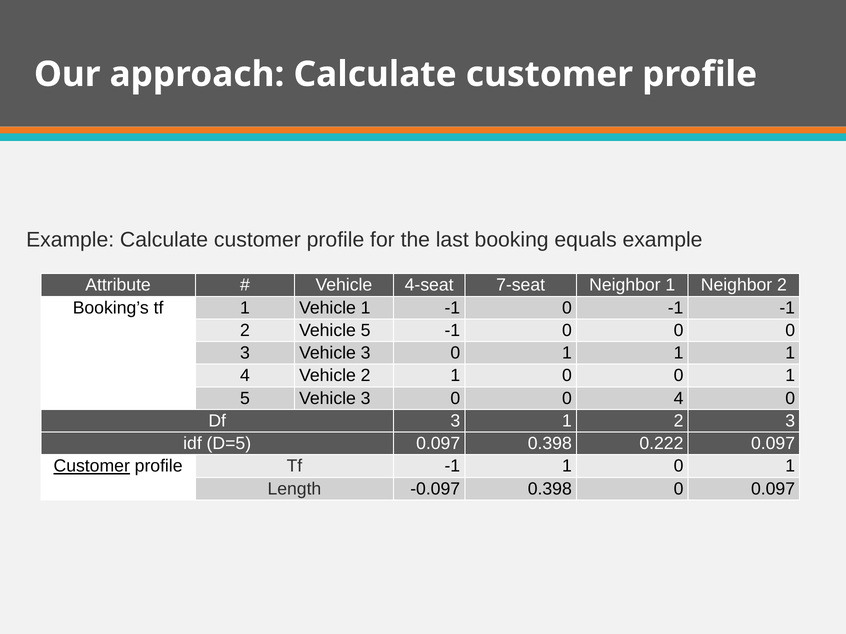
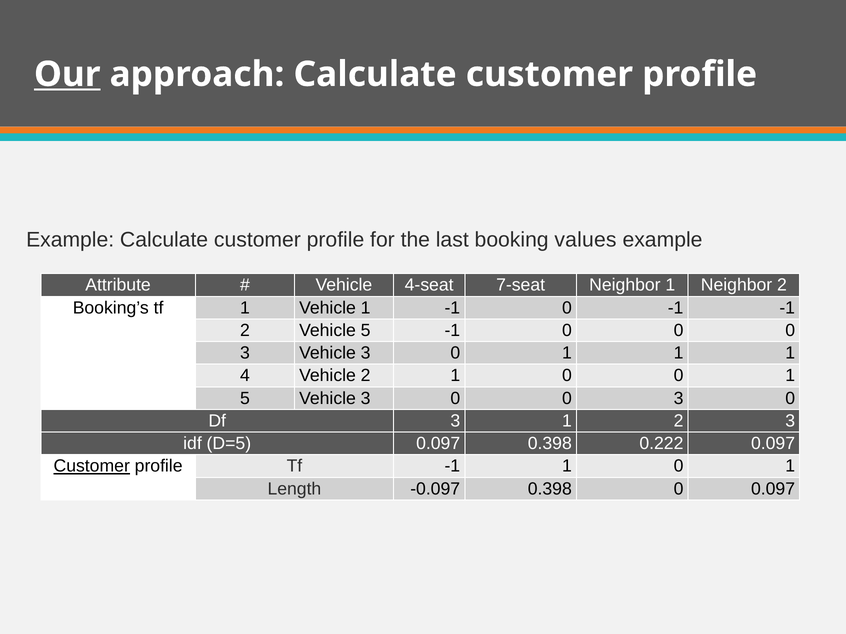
Our underline: none -> present
equals: equals -> values
3 0 0 4: 4 -> 3
